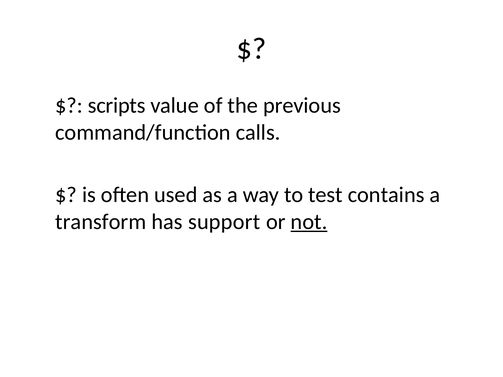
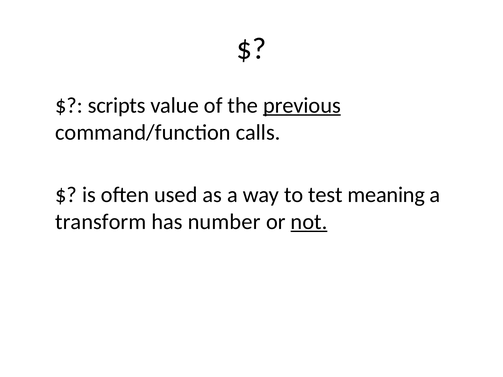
previous underline: none -> present
contains: contains -> meaning
support: support -> number
